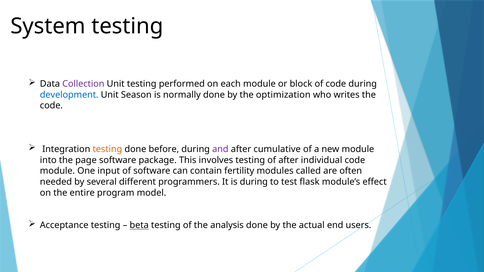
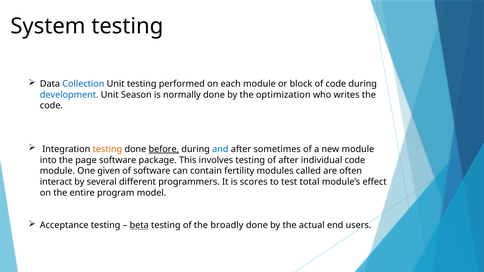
Collection colour: purple -> blue
before underline: none -> present
and colour: purple -> blue
cumulative: cumulative -> sometimes
input: input -> given
needed: needed -> interact
is during: during -> scores
flask: flask -> total
analysis: analysis -> broadly
